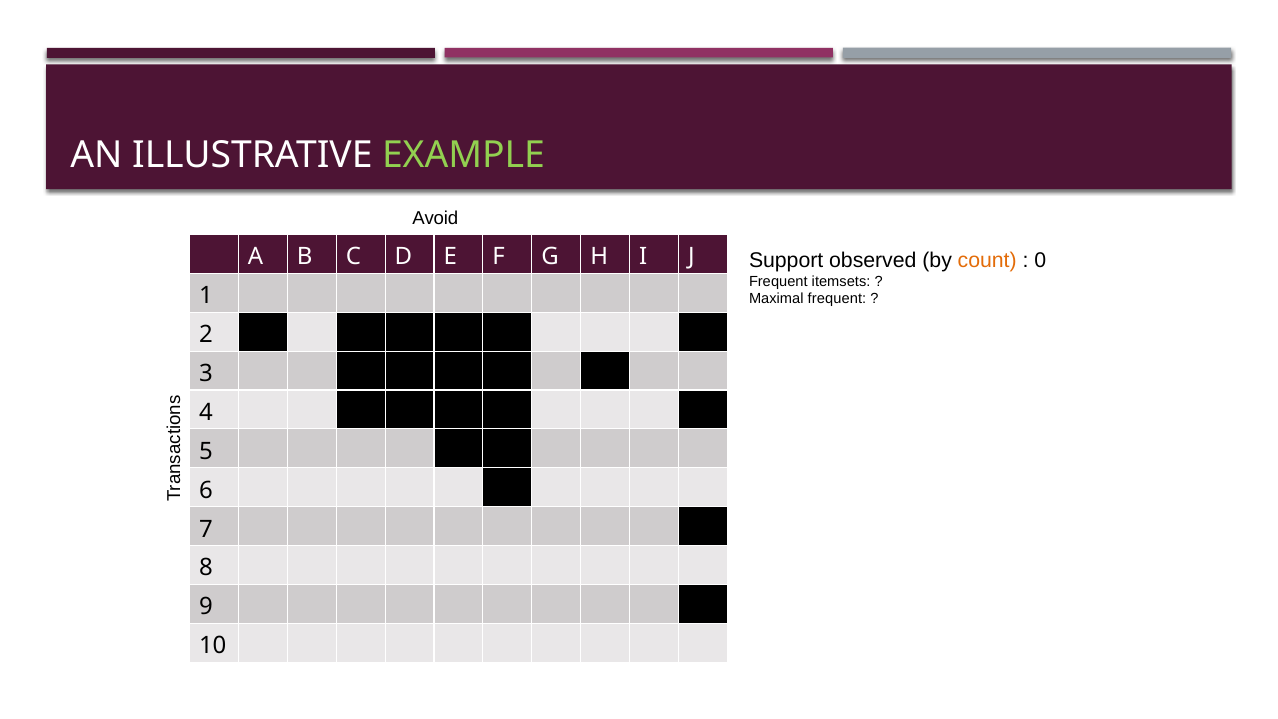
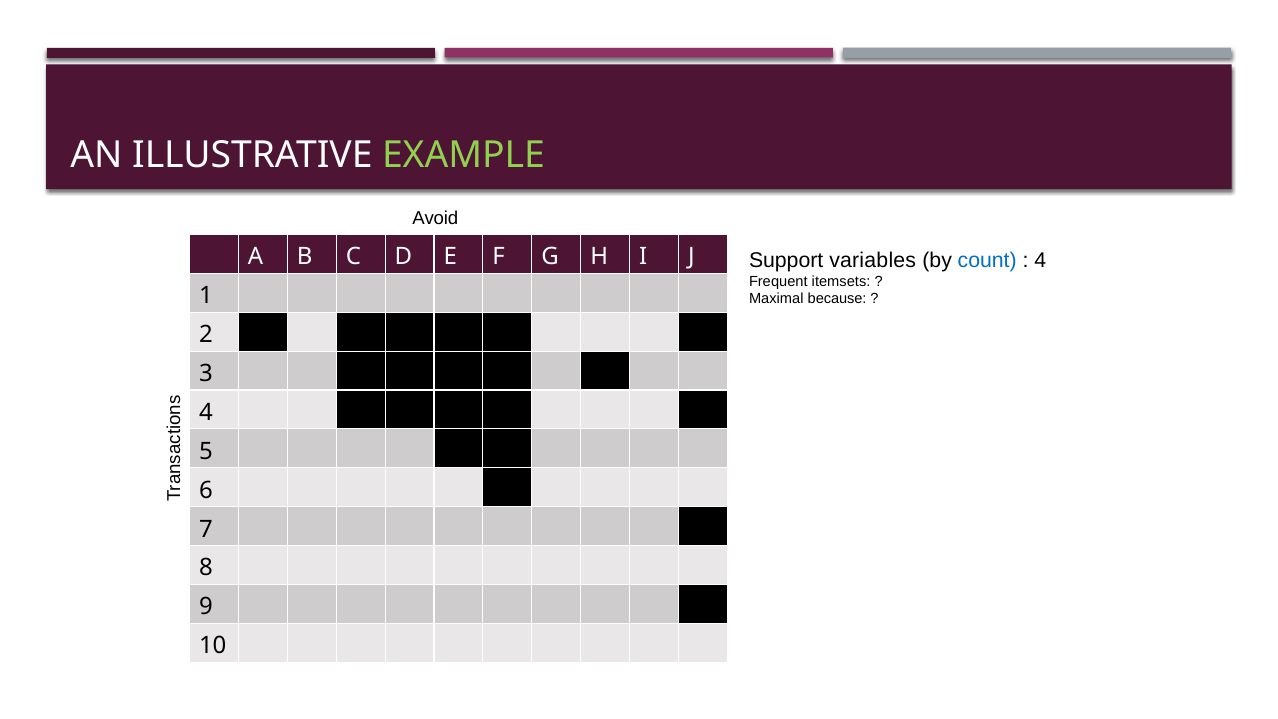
observed: observed -> variables
count colour: orange -> blue
0 at (1040, 260): 0 -> 4
Maximal frequent: frequent -> because
